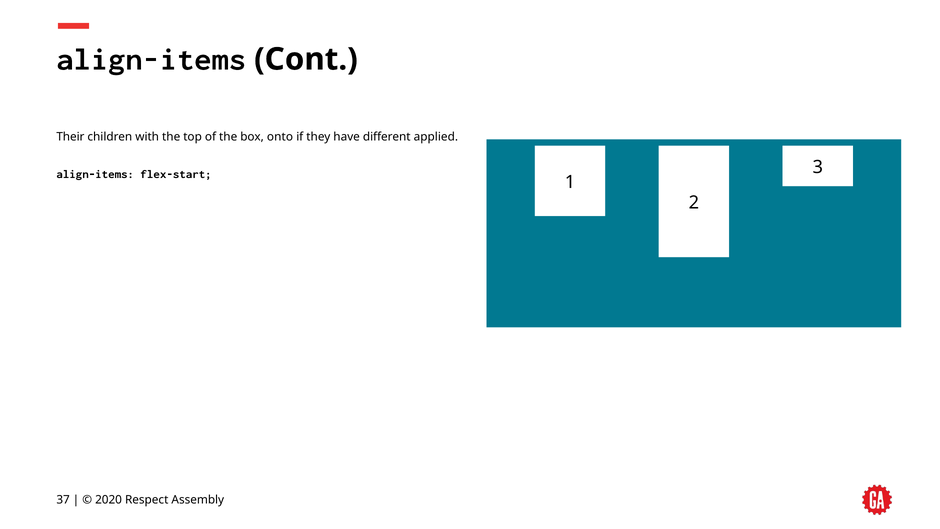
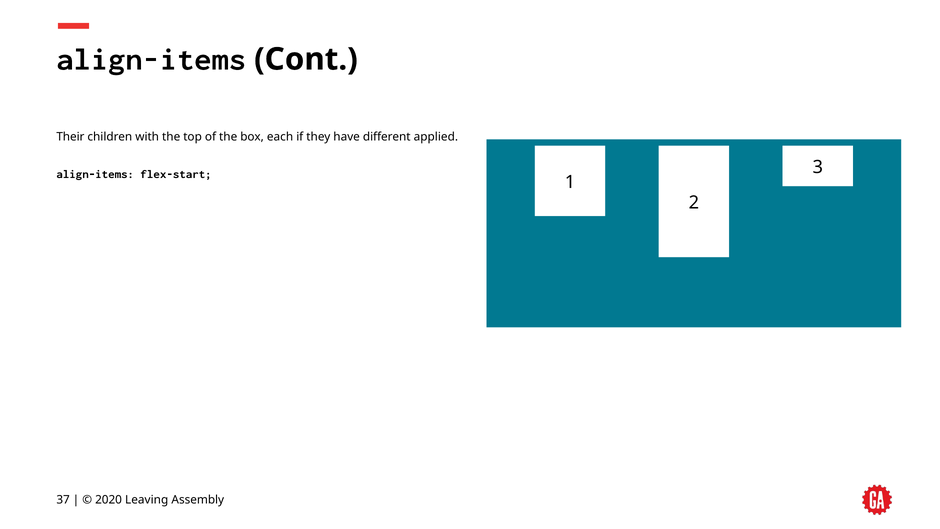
onto: onto -> each
Respect: Respect -> Leaving
